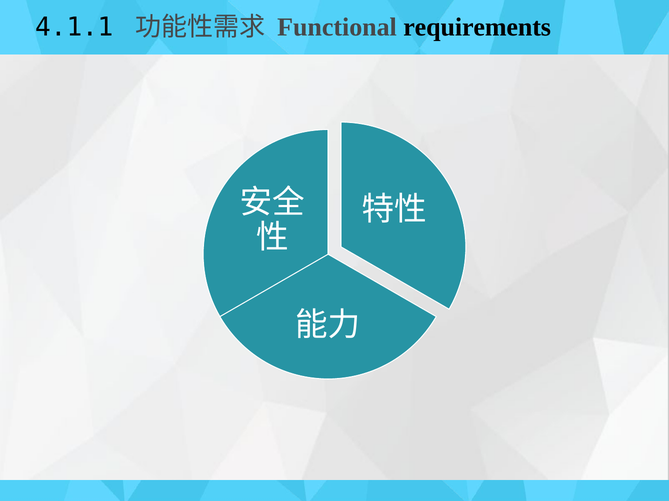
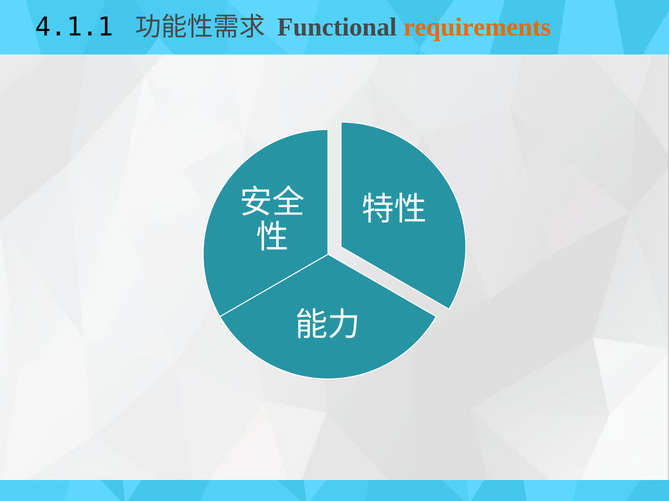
requirements colour: black -> orange
